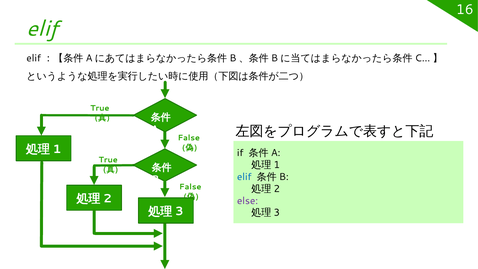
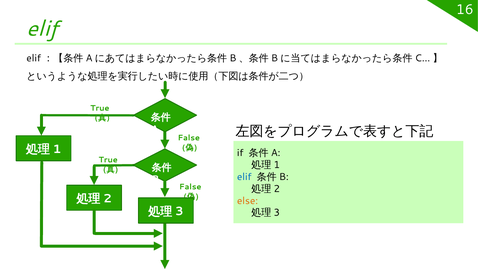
else colour: purple -> orange
